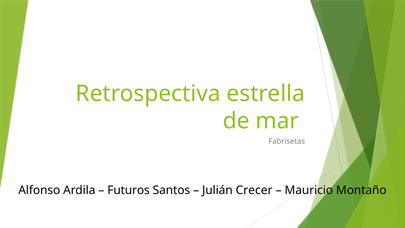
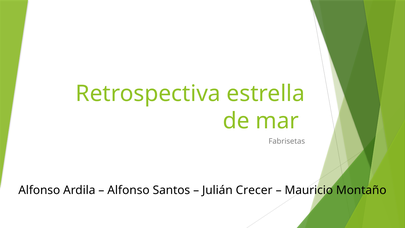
Futuros at (129, 190): Futuros -> Alfonso
